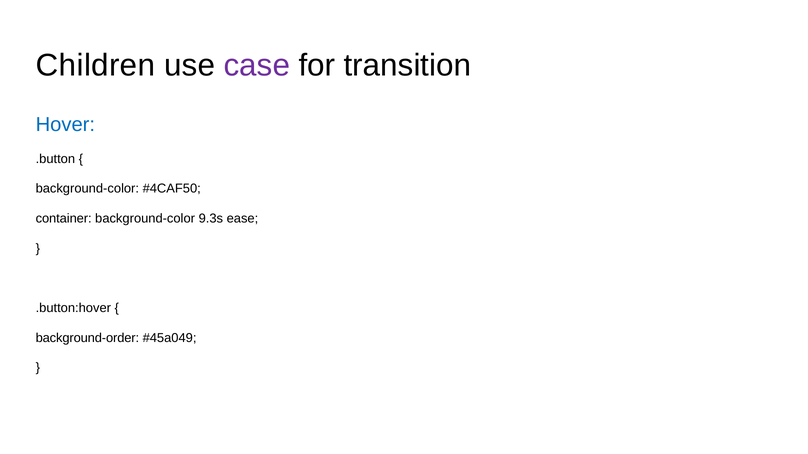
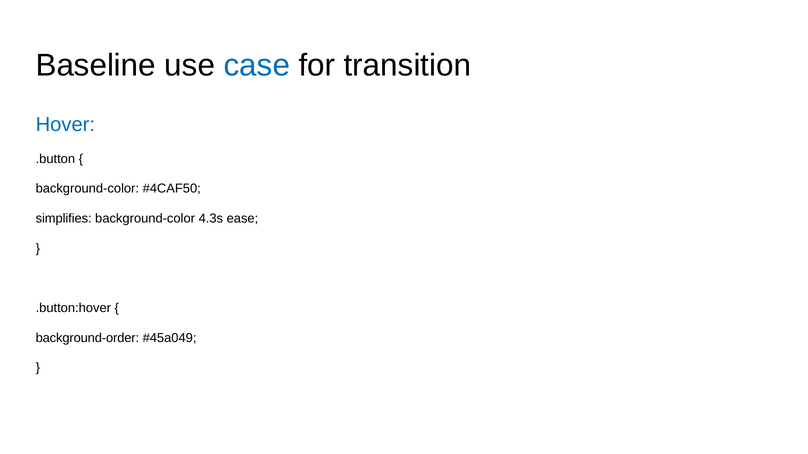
Children: Children -> Baseline
case colour: purple -> blue
container: container -> simplifies
9.3s: 9.3s -> 4.3s
